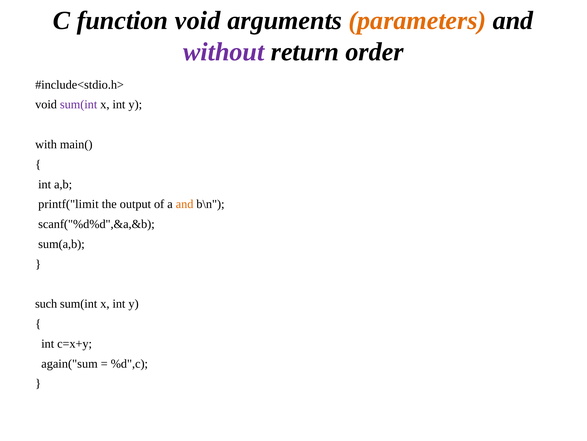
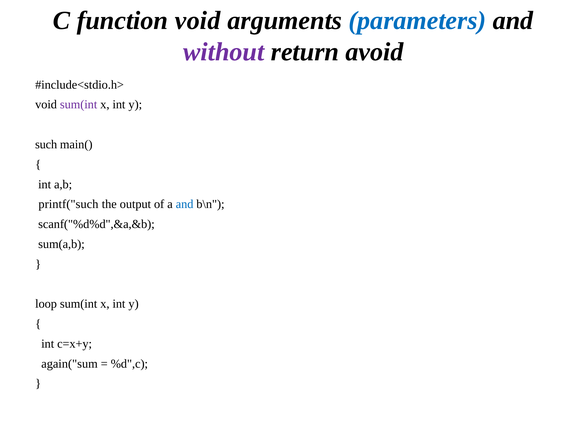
parameters colour: orange -> blue
order: order -> avoid
with: with -> such
printf("limit: printf("limit -> printf("such
and at (185, 204) colour: orange -> blue
such: such -> loop
